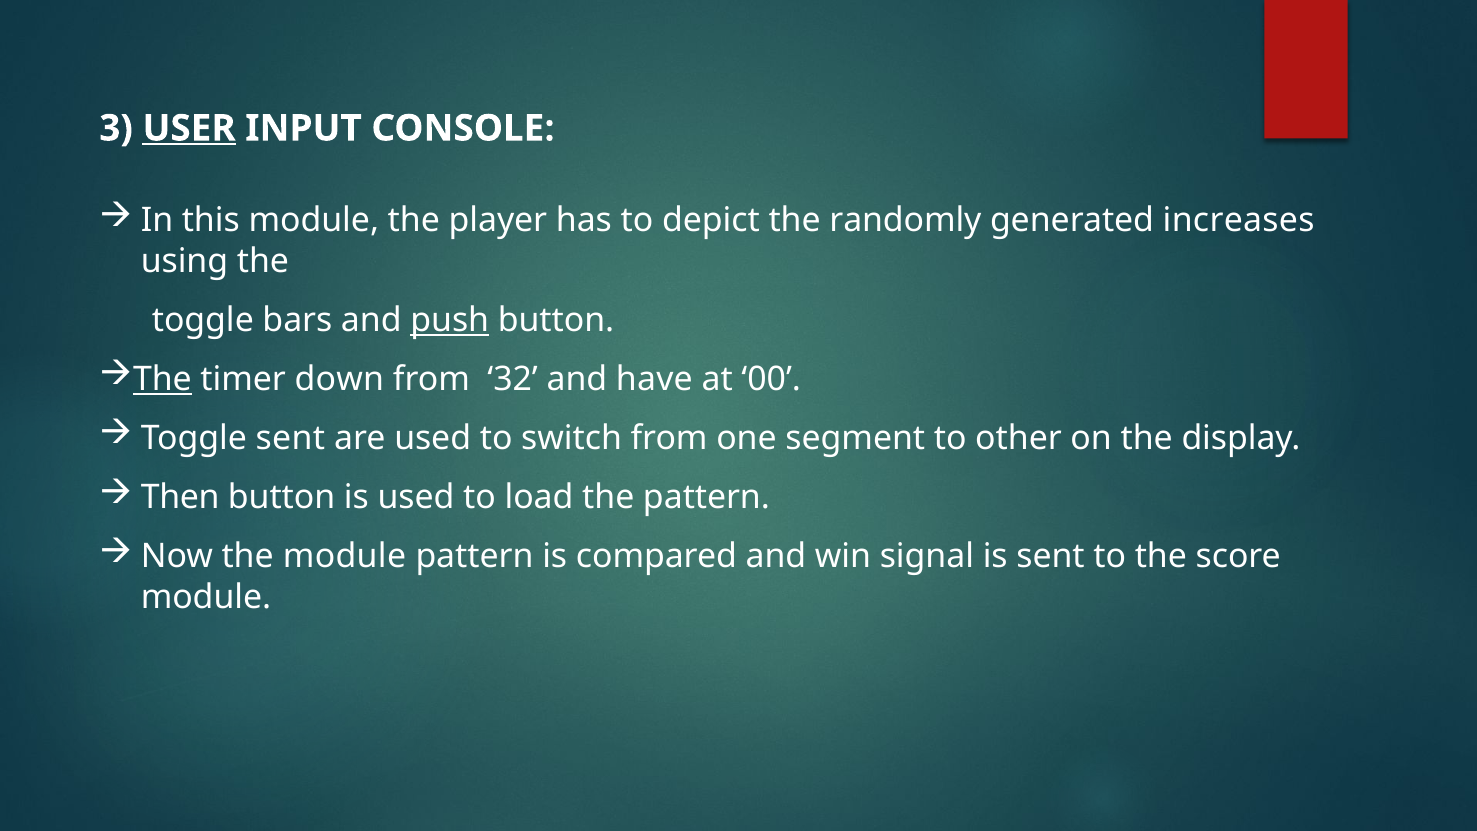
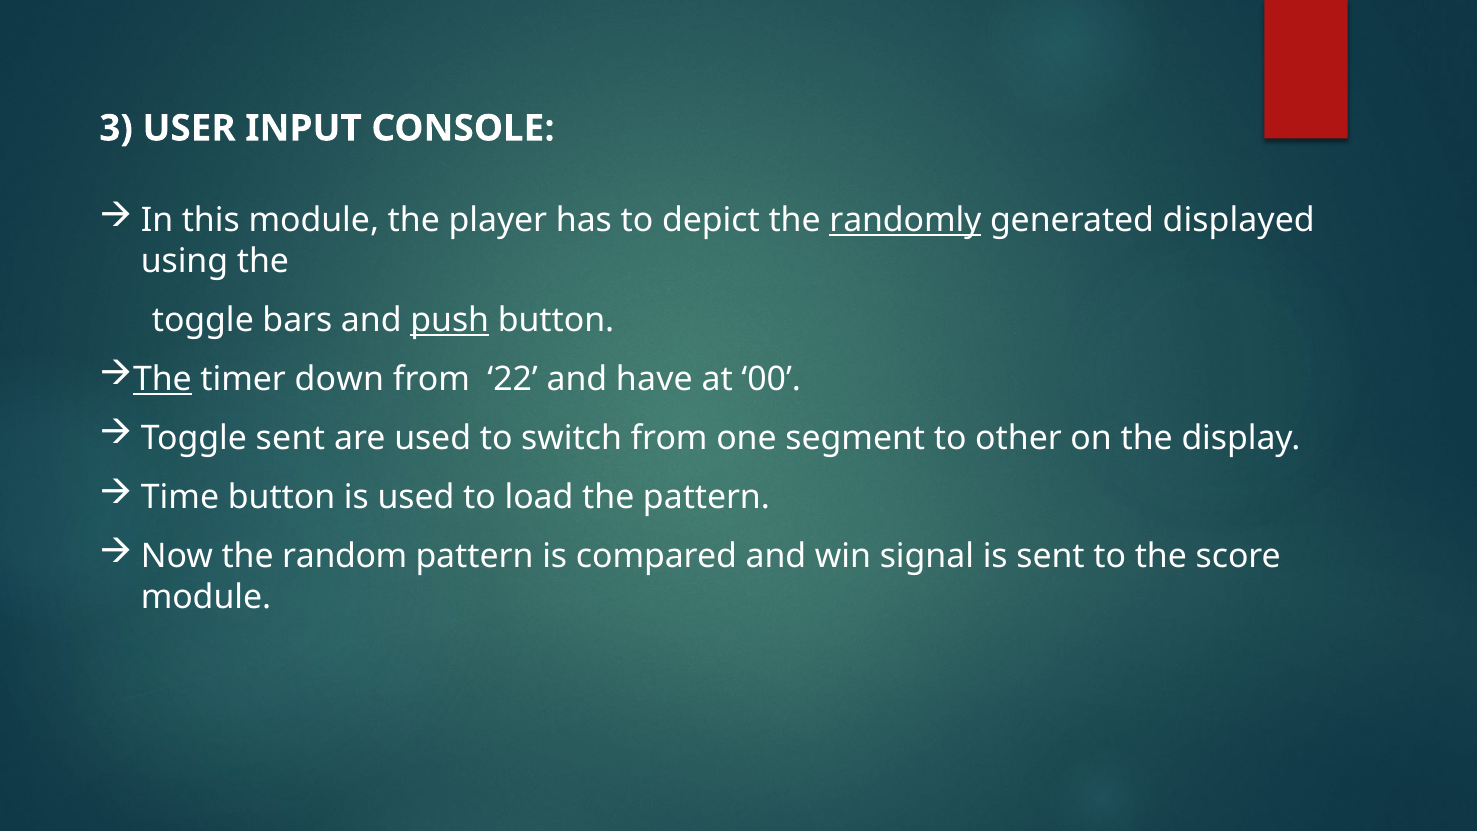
USER underline: present -> none
randomly underline: none -> present
increases: increases -> displayed
32: 32 -> 22
Then: Then -> Time
the module: module -> random
